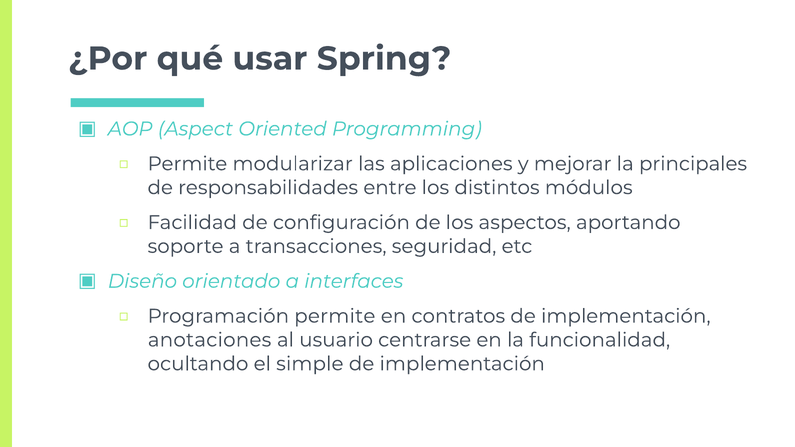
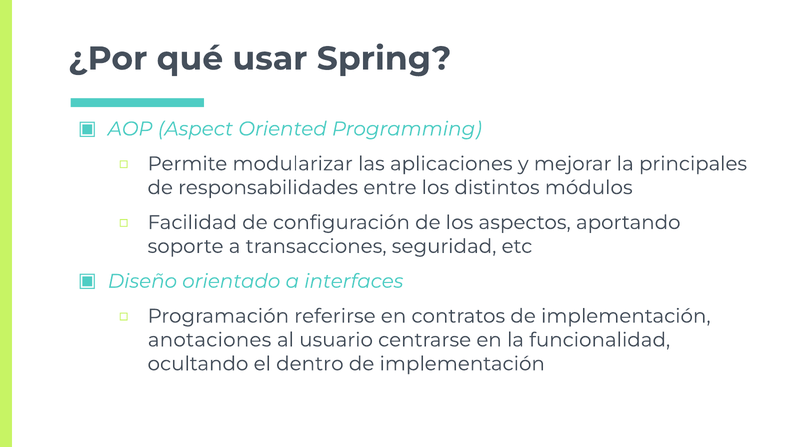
Programación permite: permite -> referirse
simple: simple -> dentro
